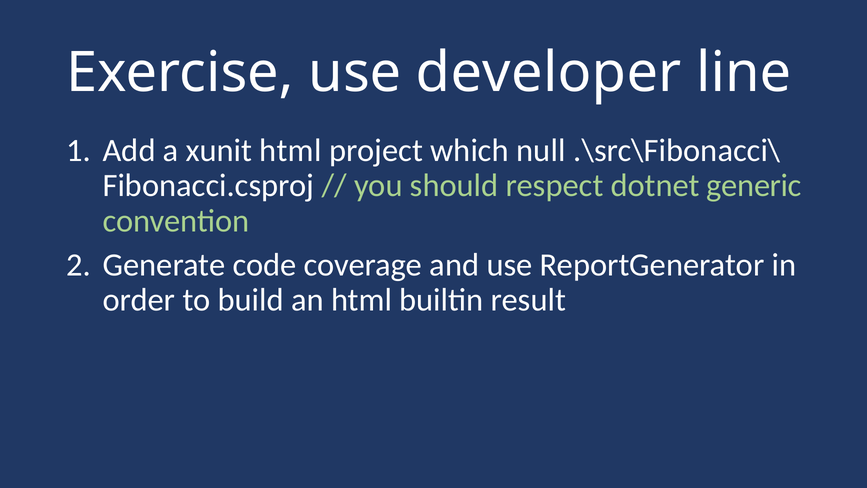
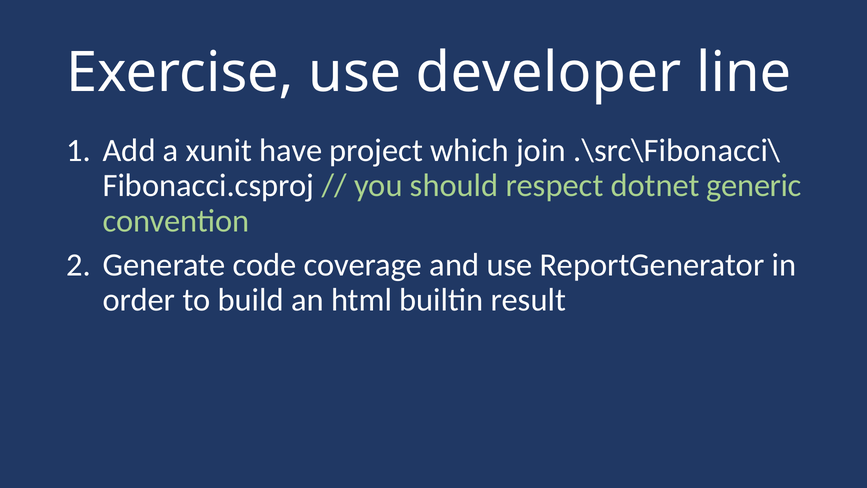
xunit html: html -> have
null: null -> join
